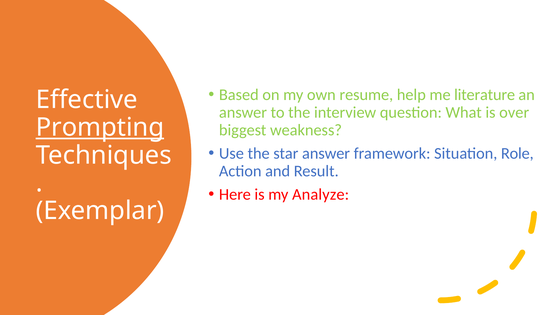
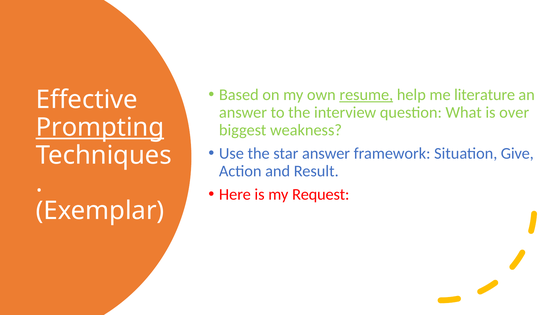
resume underline: none -> present
Role: Role -> Give
Analyze: Analyze -> Request
